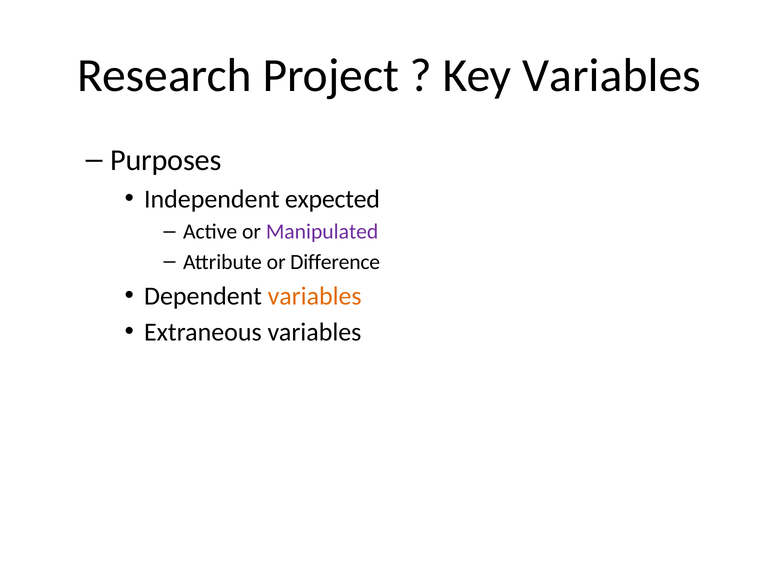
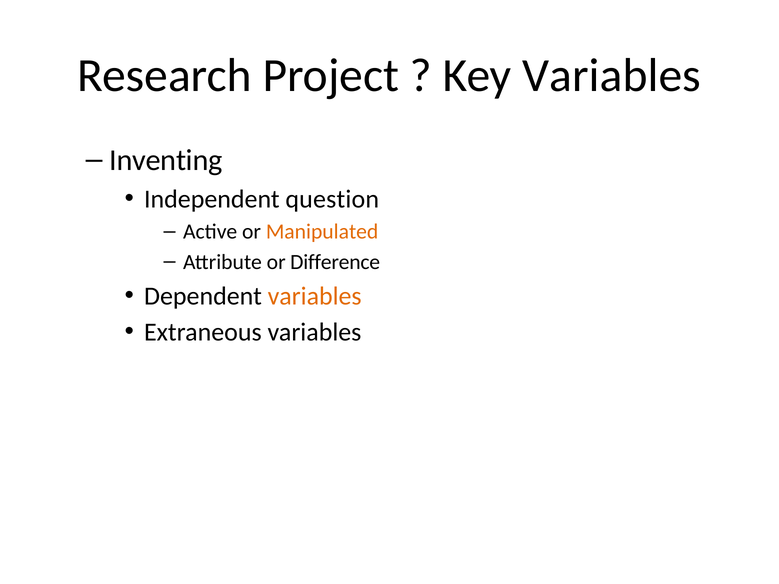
Purposes: Purposes -> Inventing
expected: expected -> question
Manipulated colour: purple -> orange
